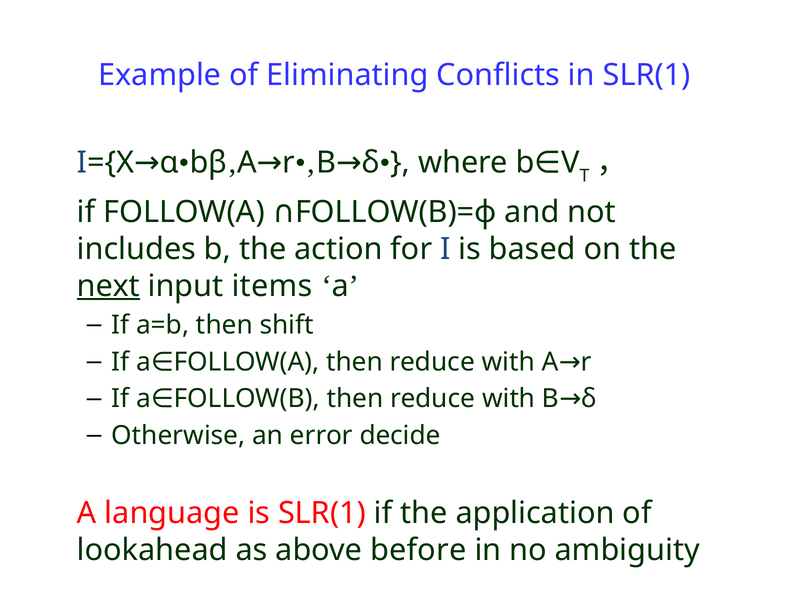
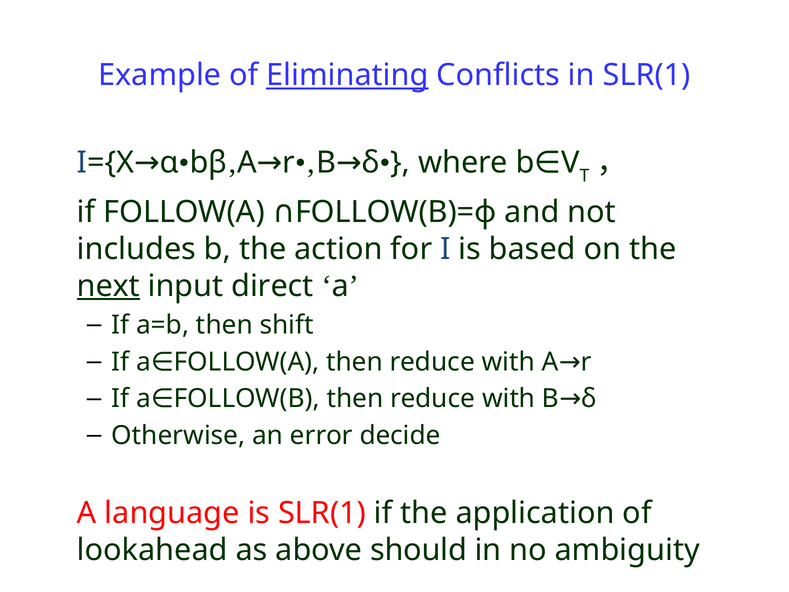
Eliminating underline: none -> present
items: items -> direct
before: before -> should
